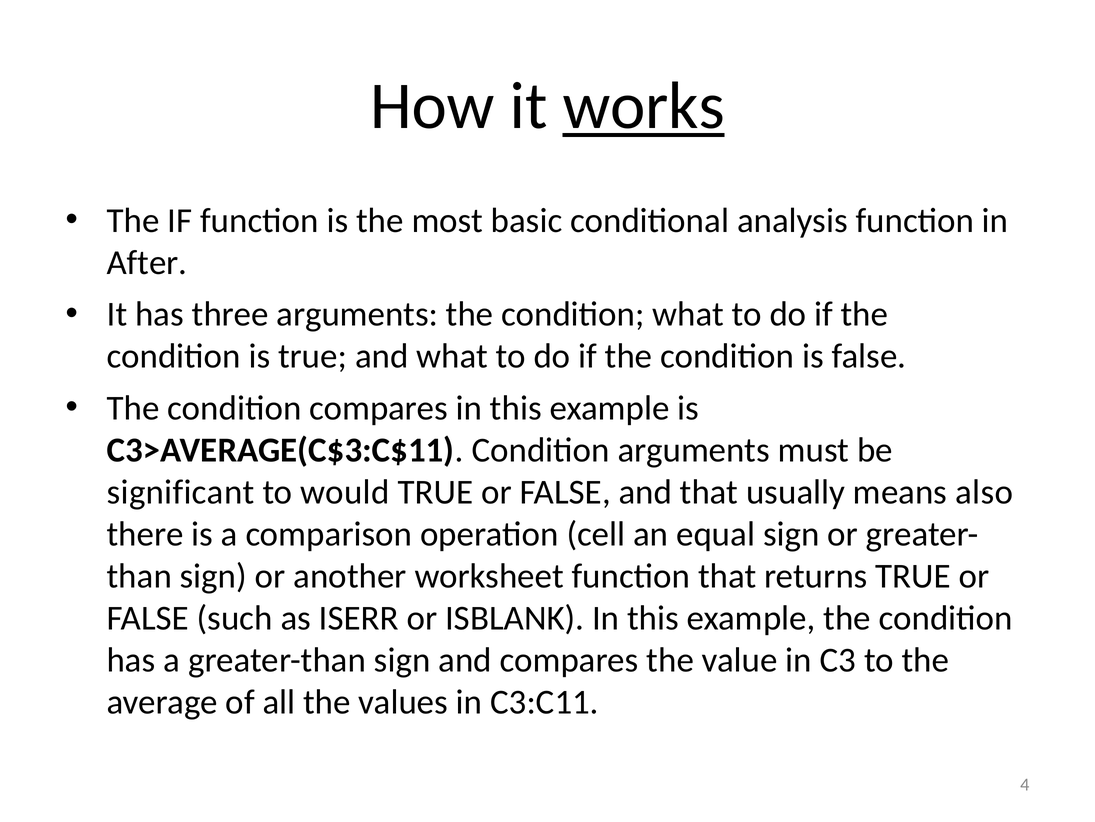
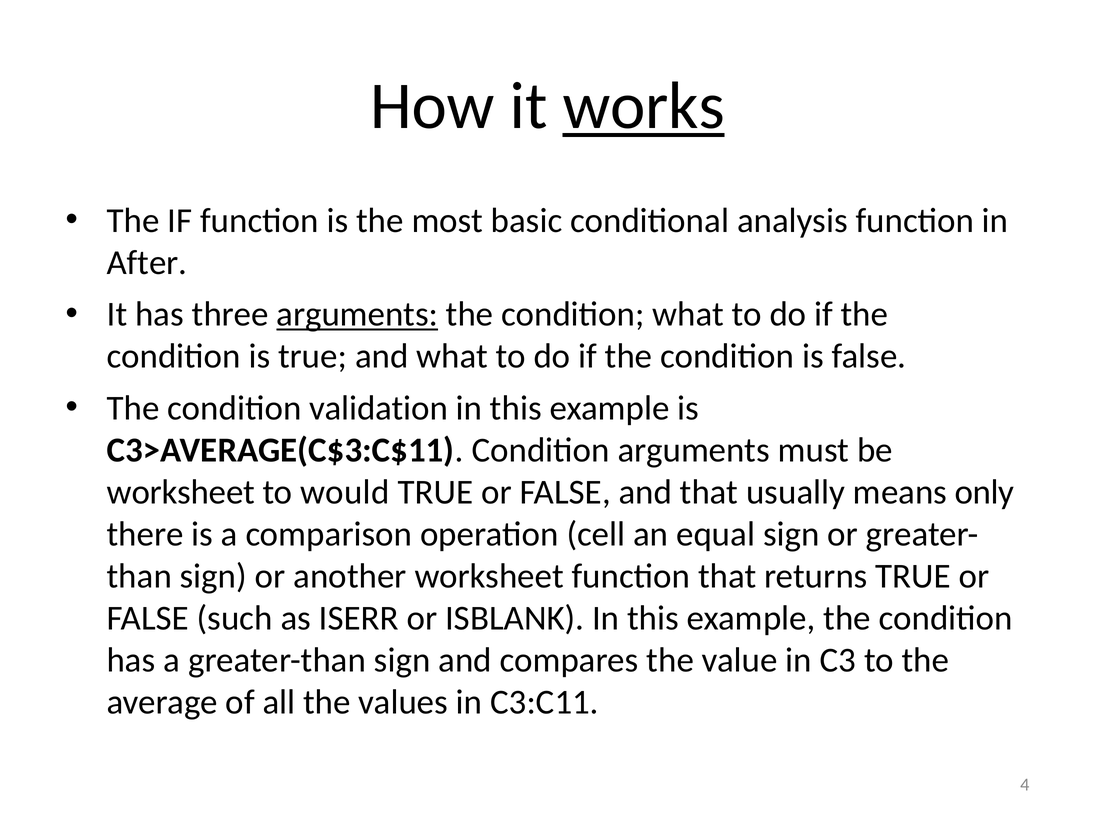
arguments at (357, 314) underline: none -> present
condition compares: compares -> validation
significant at (181, 492): significant -> worksheet
also: also -> only
